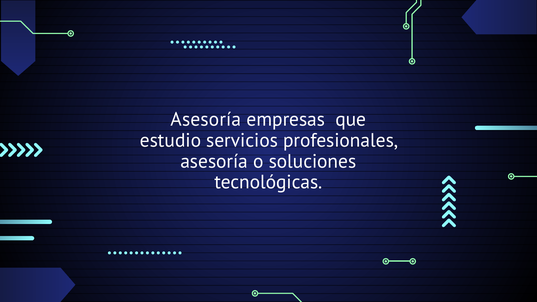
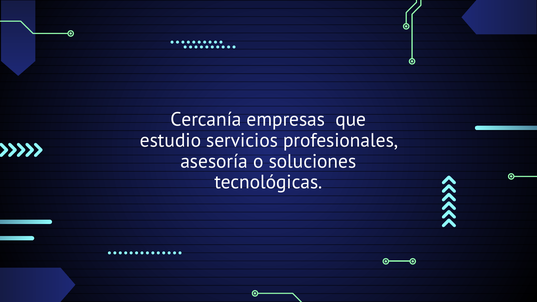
Asesoría at (206, 120): Asesoría -> Cercanía
